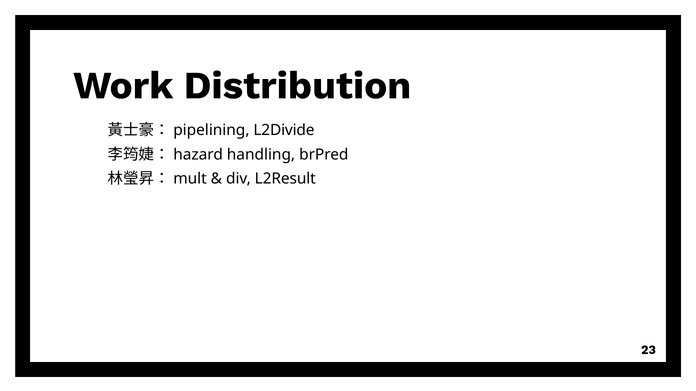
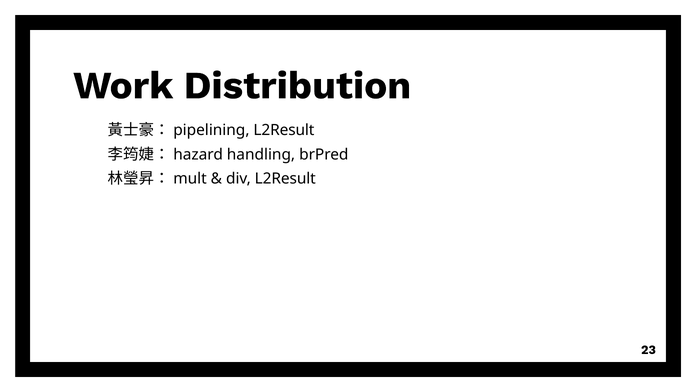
L2Divide at (284, 130): L2Divide -> L2Result
